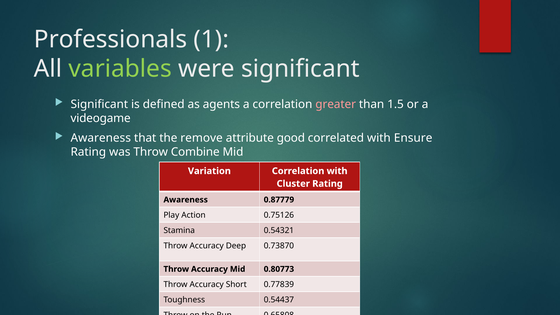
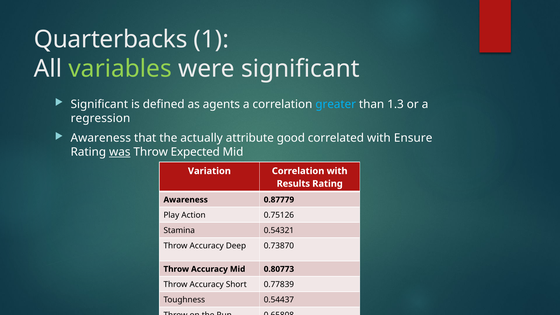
Professionals: Professionals -> Quarterbacks
greater colour: pink -> light blue
1.5: 1.5 -> 1.3
videogame: videogame -> regression
remove: remove -> actually
was underline: none -> present
Combine: Combine -> Expected
Cluster: Cluster -> Results
